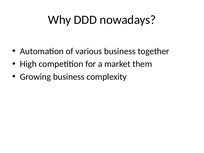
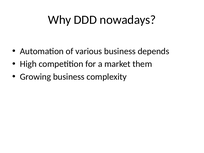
together: together -> depends
